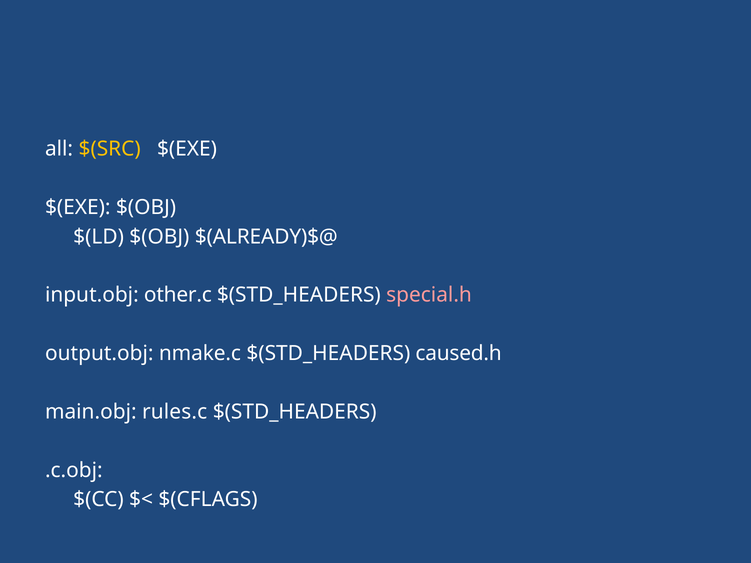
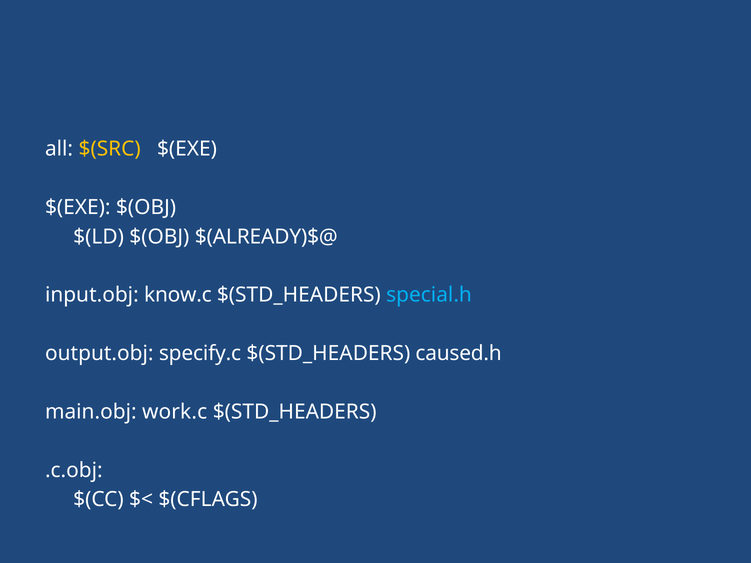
other.c: other.c -> know.c
special.h colour: pink -> light blue
nmake.c: nmake.c -> specify.c
rules.c: rules.c -> work.c
